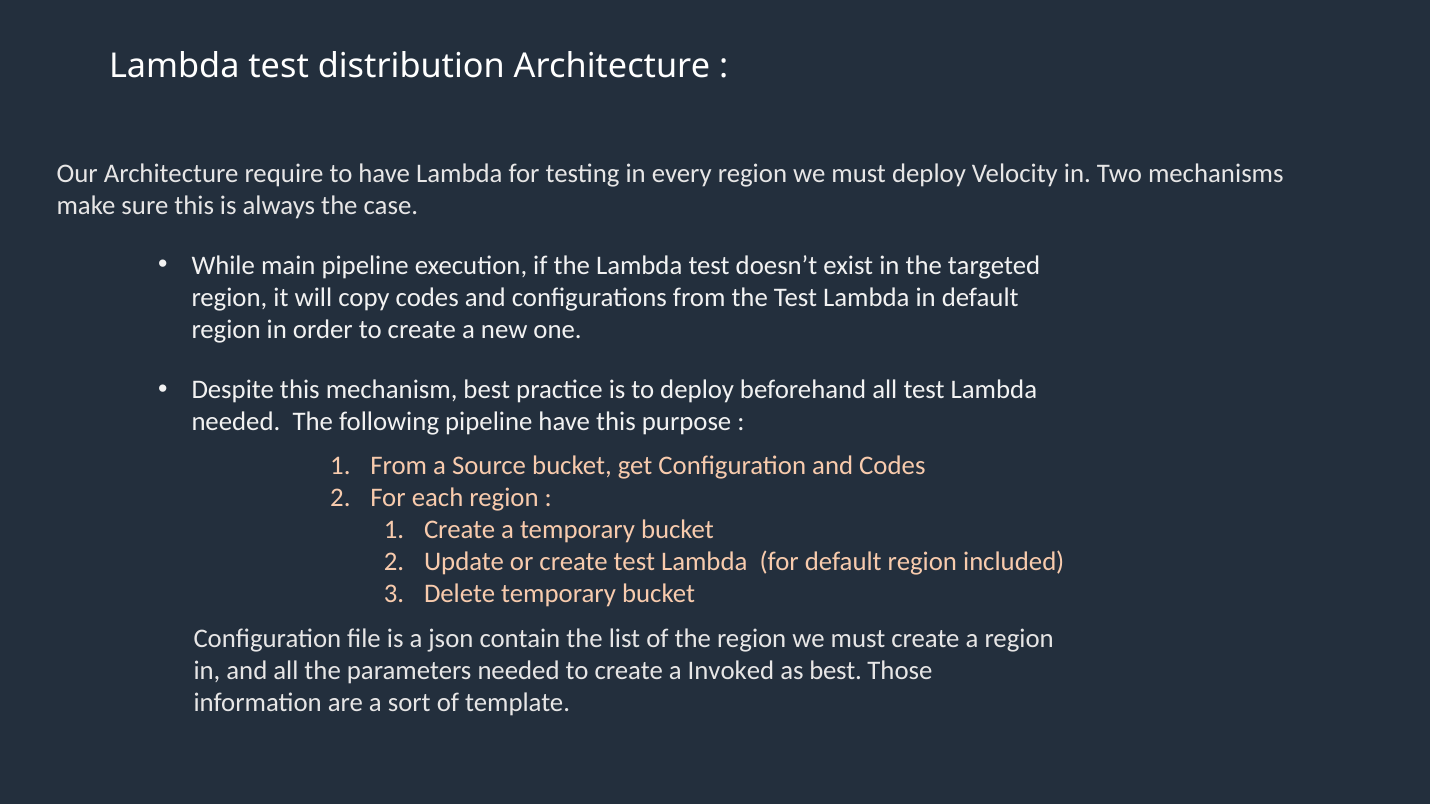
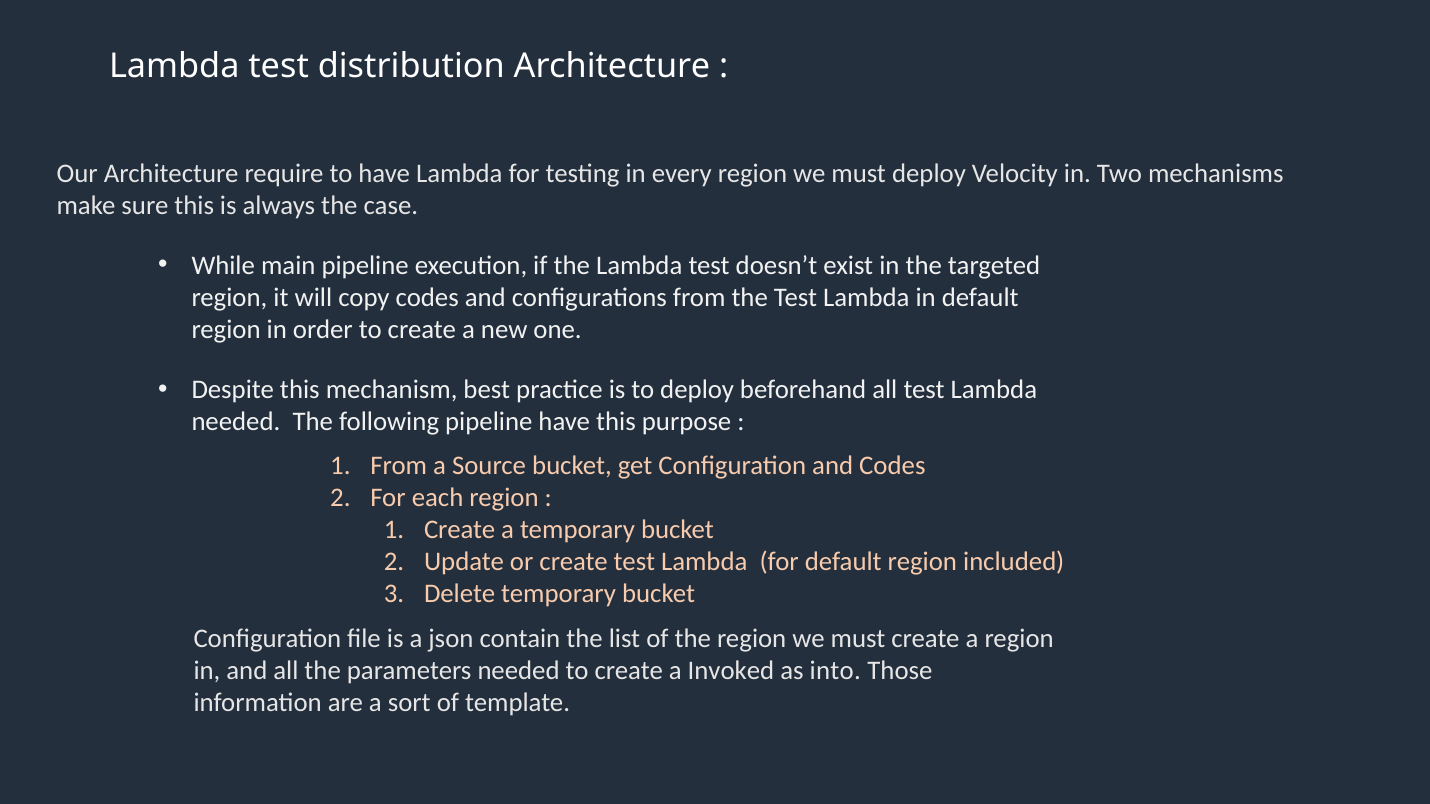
as best: best -> into
